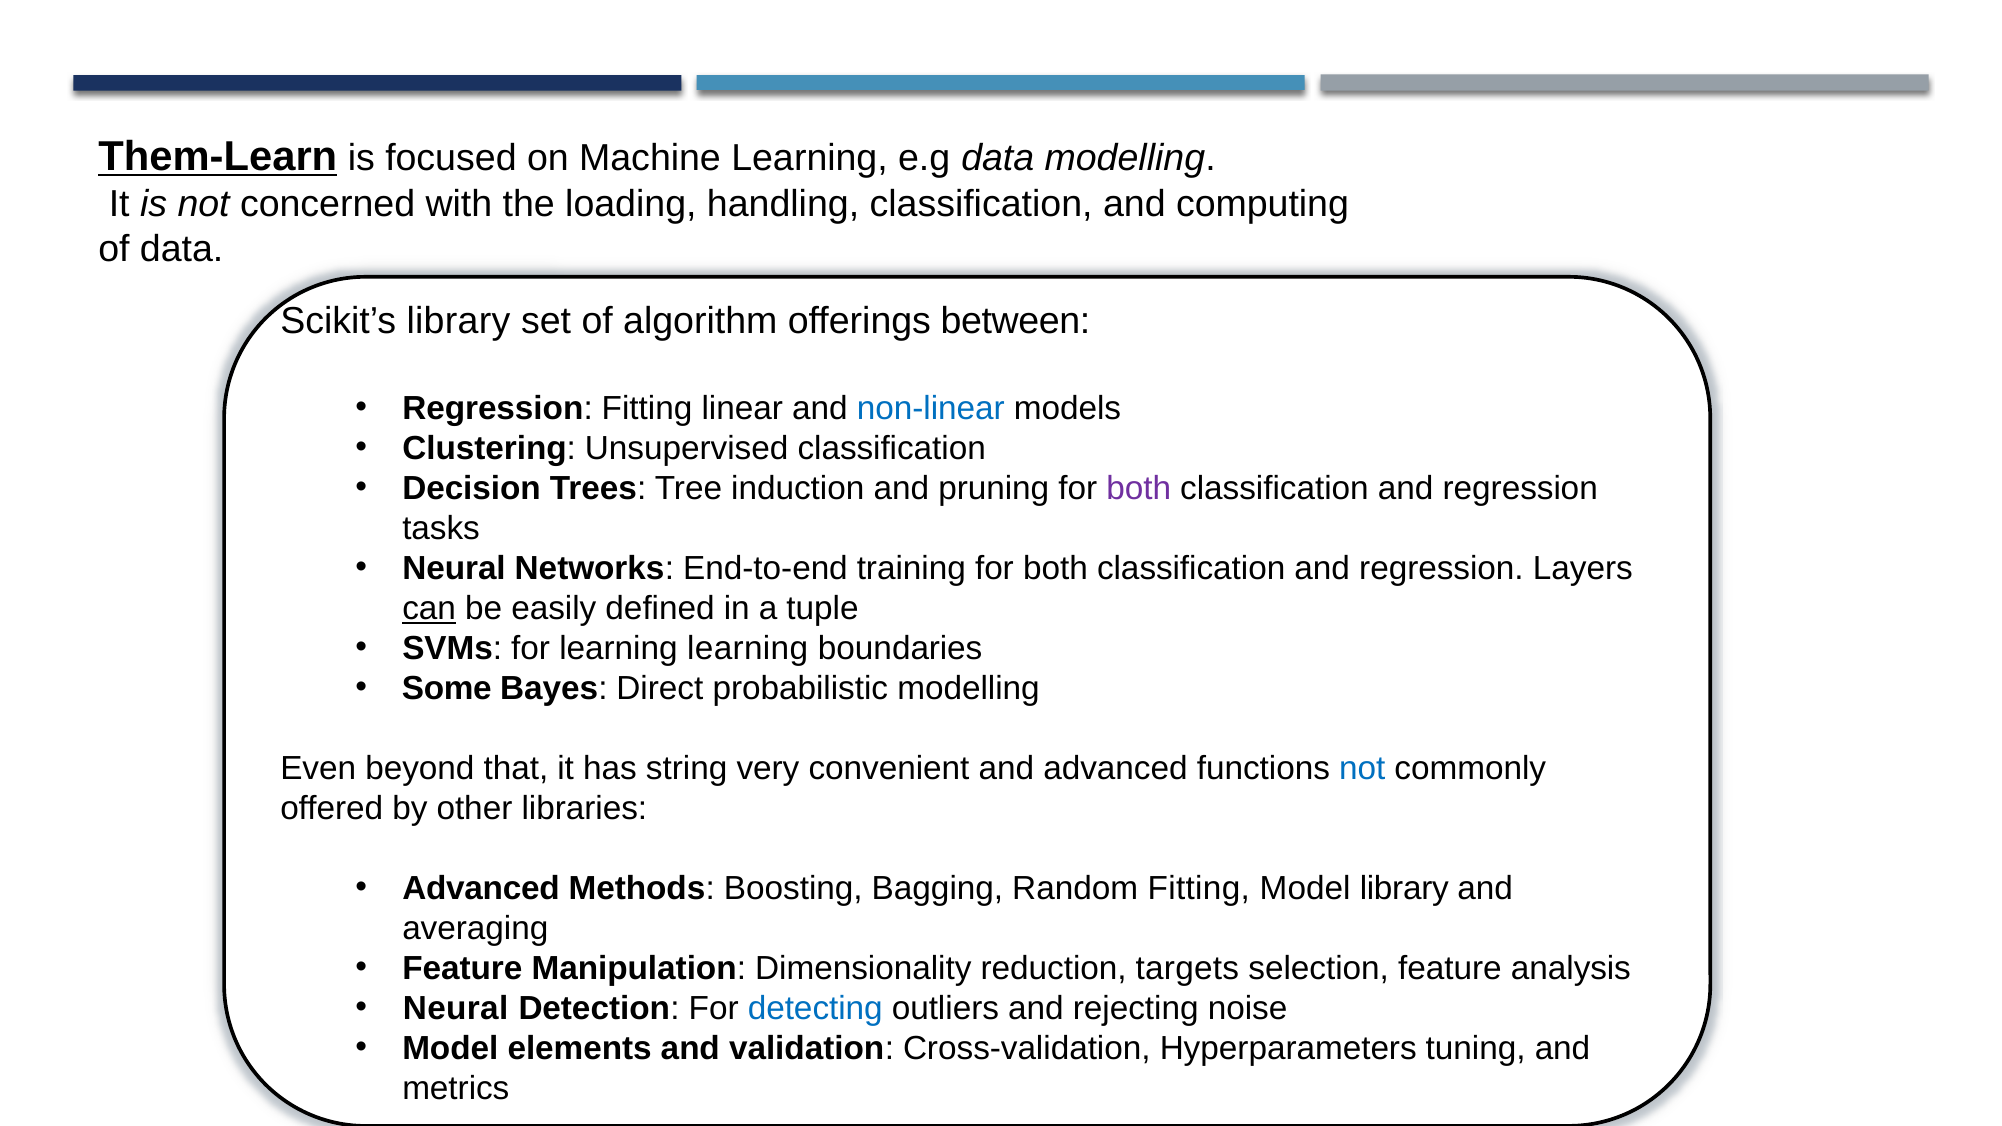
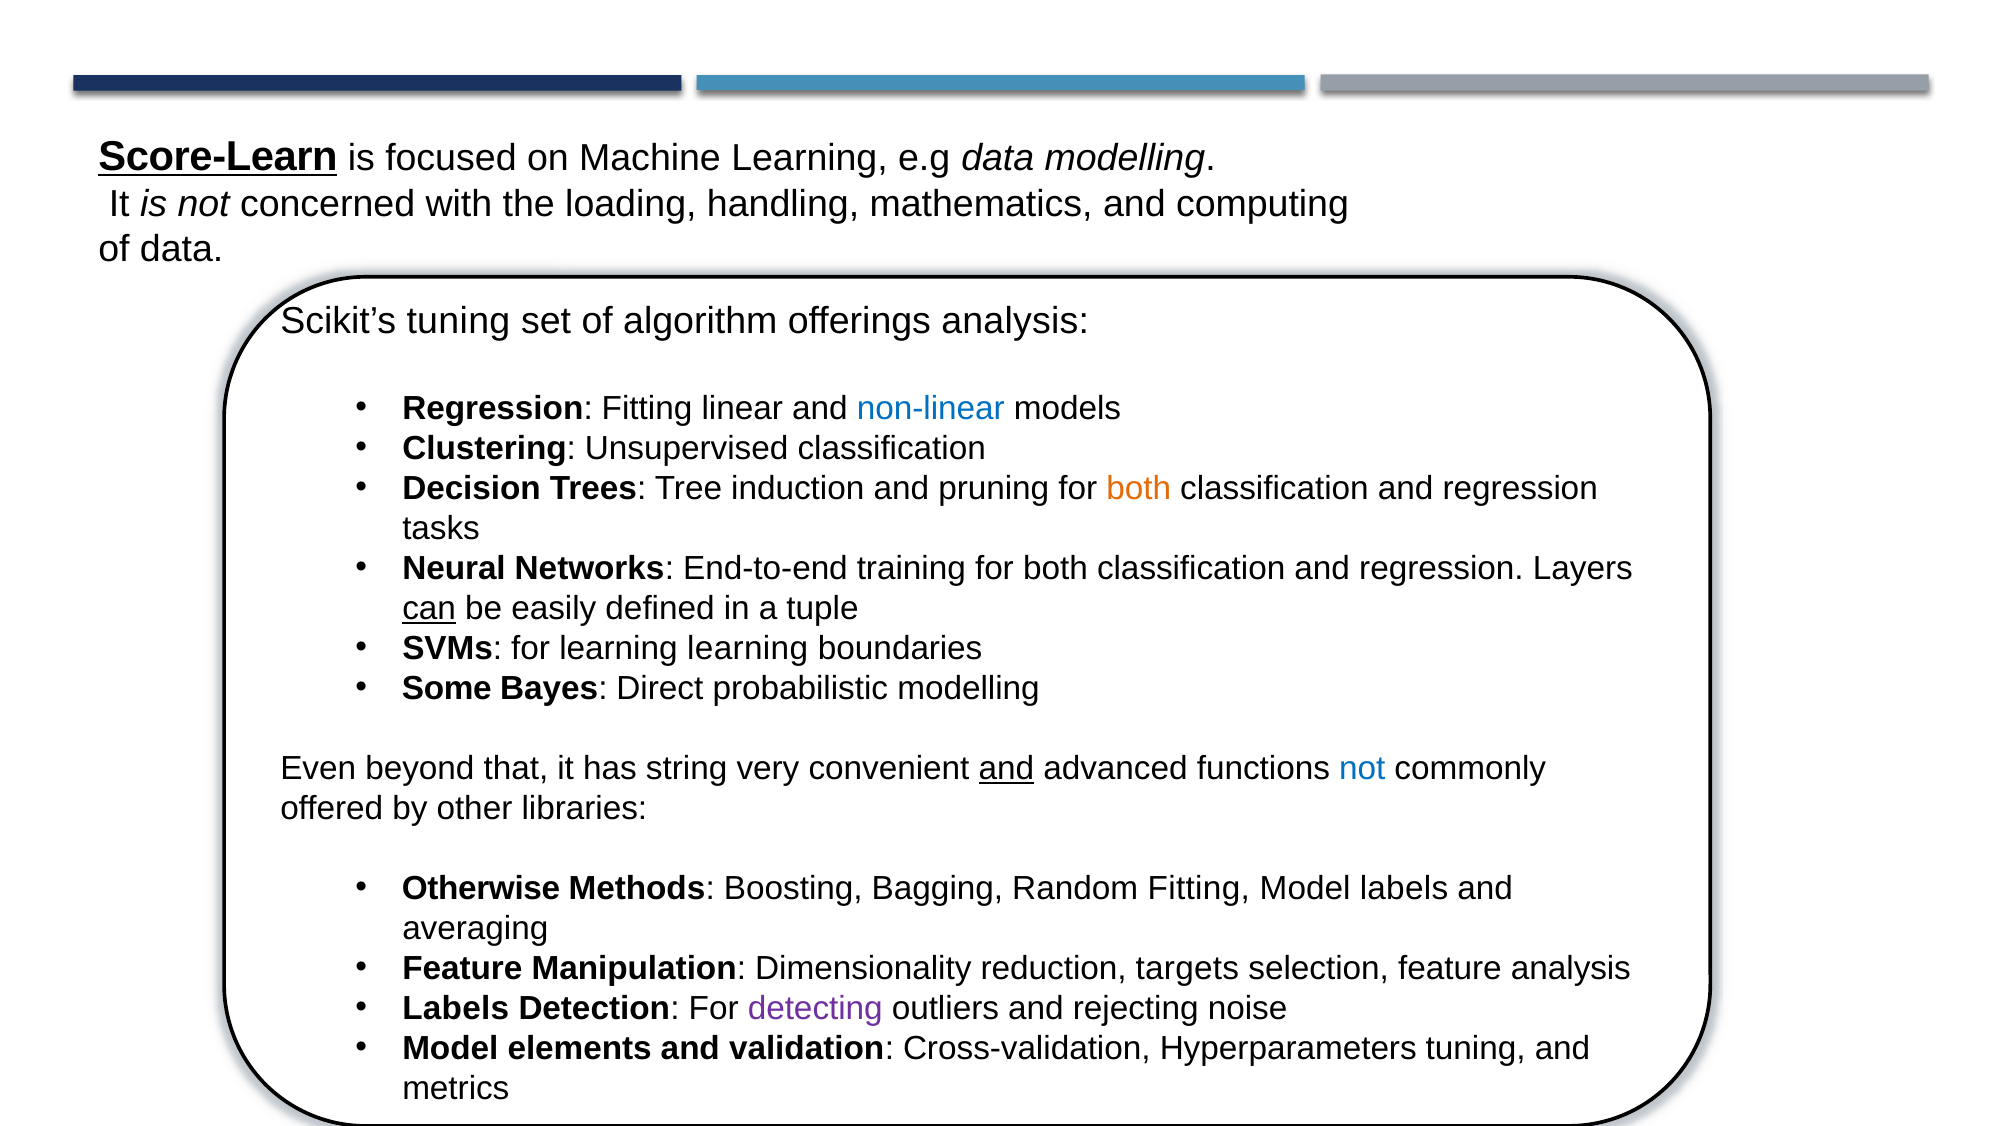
Them-Learn: Them-Learn -> Score-Learn
handling classification: classification -> mathematics
Scikit’s library: library -> tuning
offerings between: between -> analysis
both at (1139, 489) colour: purple -> orange
and at (1006, 769) underline: none -> present
Advanced at (481, 889): Advanced -> Otherwise
Model library: library -> labels
Neural at (456, 1009): Neural -> Labels
detecting colour: blue -> purple
